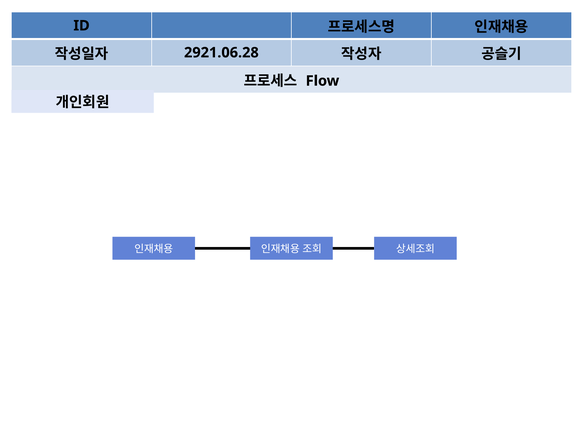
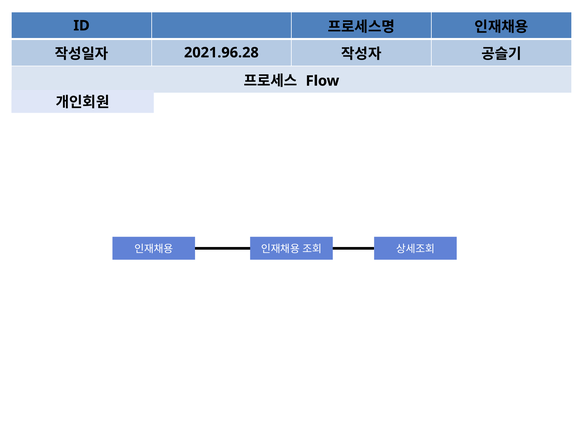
2921.06.28: 2921.06.28 -> 2021.96.28
